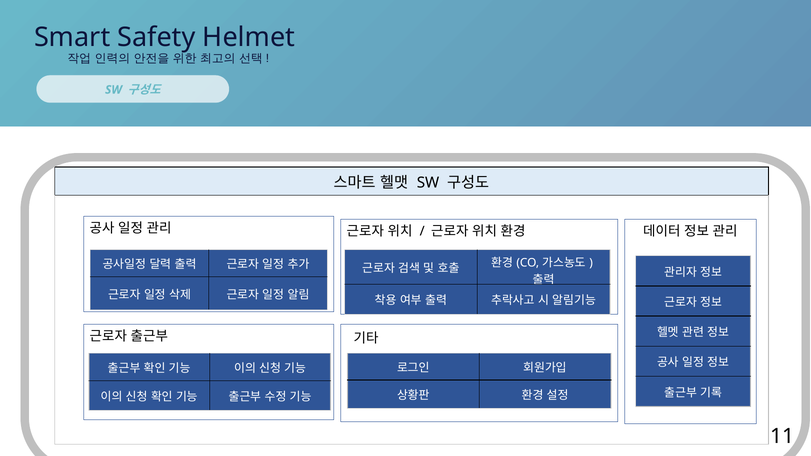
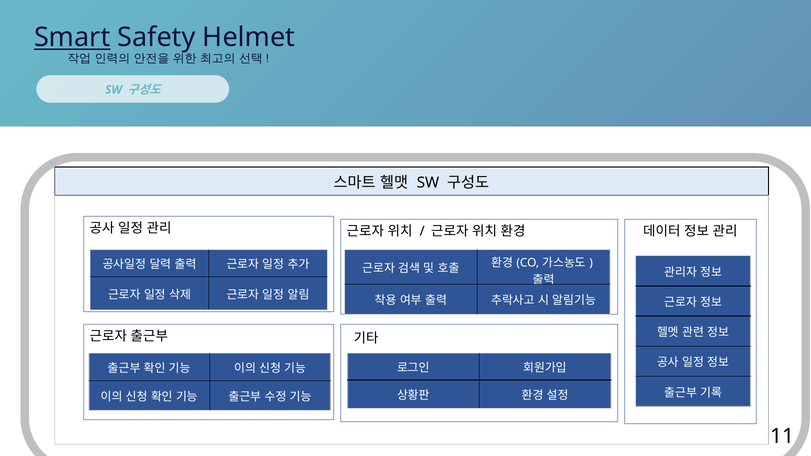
Smart underline: none -> present
